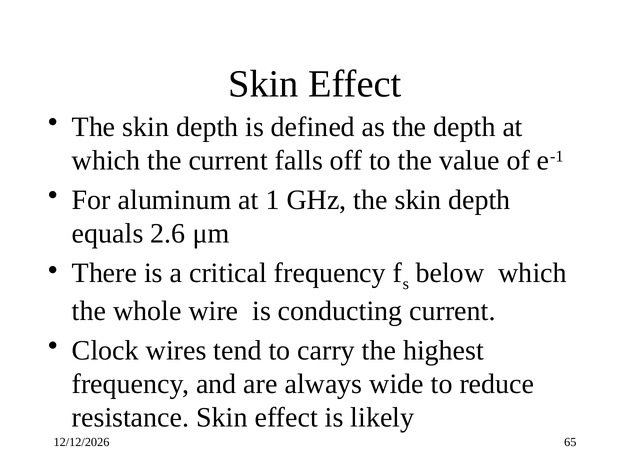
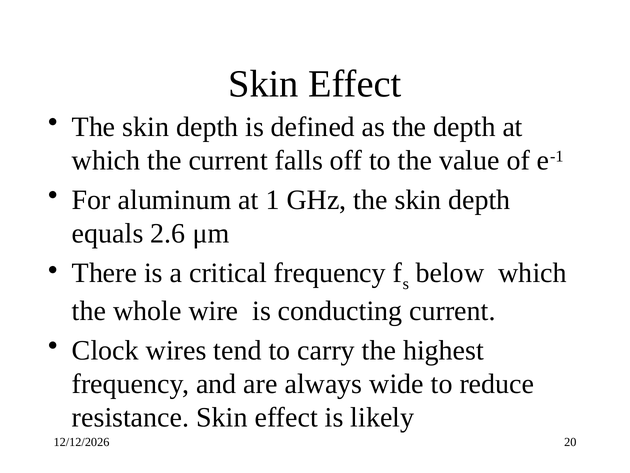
65: 65 -> 20
